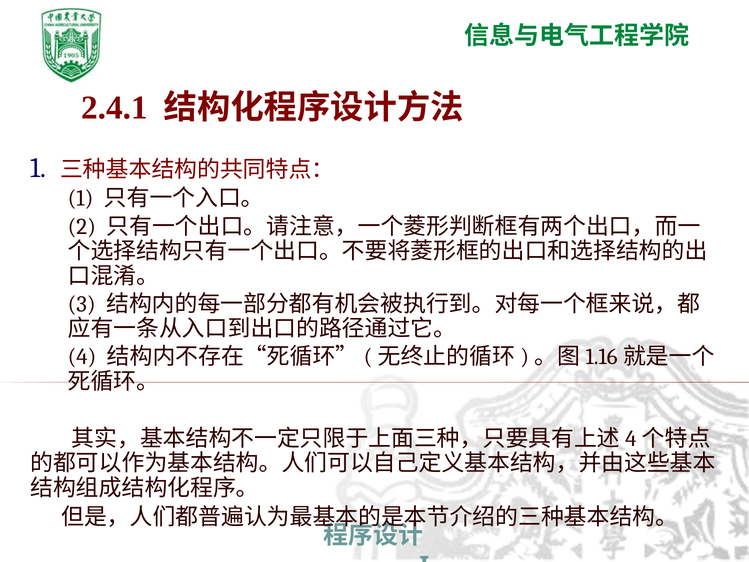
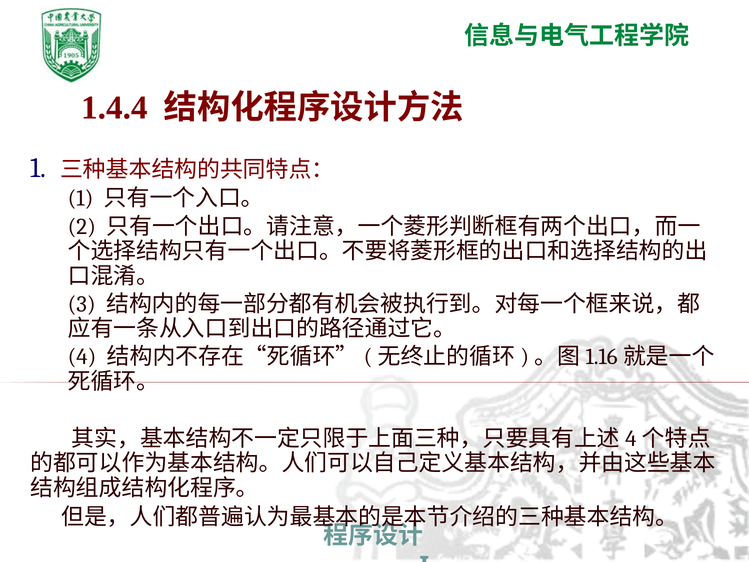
2.4.1: 2.4.1 -> 1.4.4
